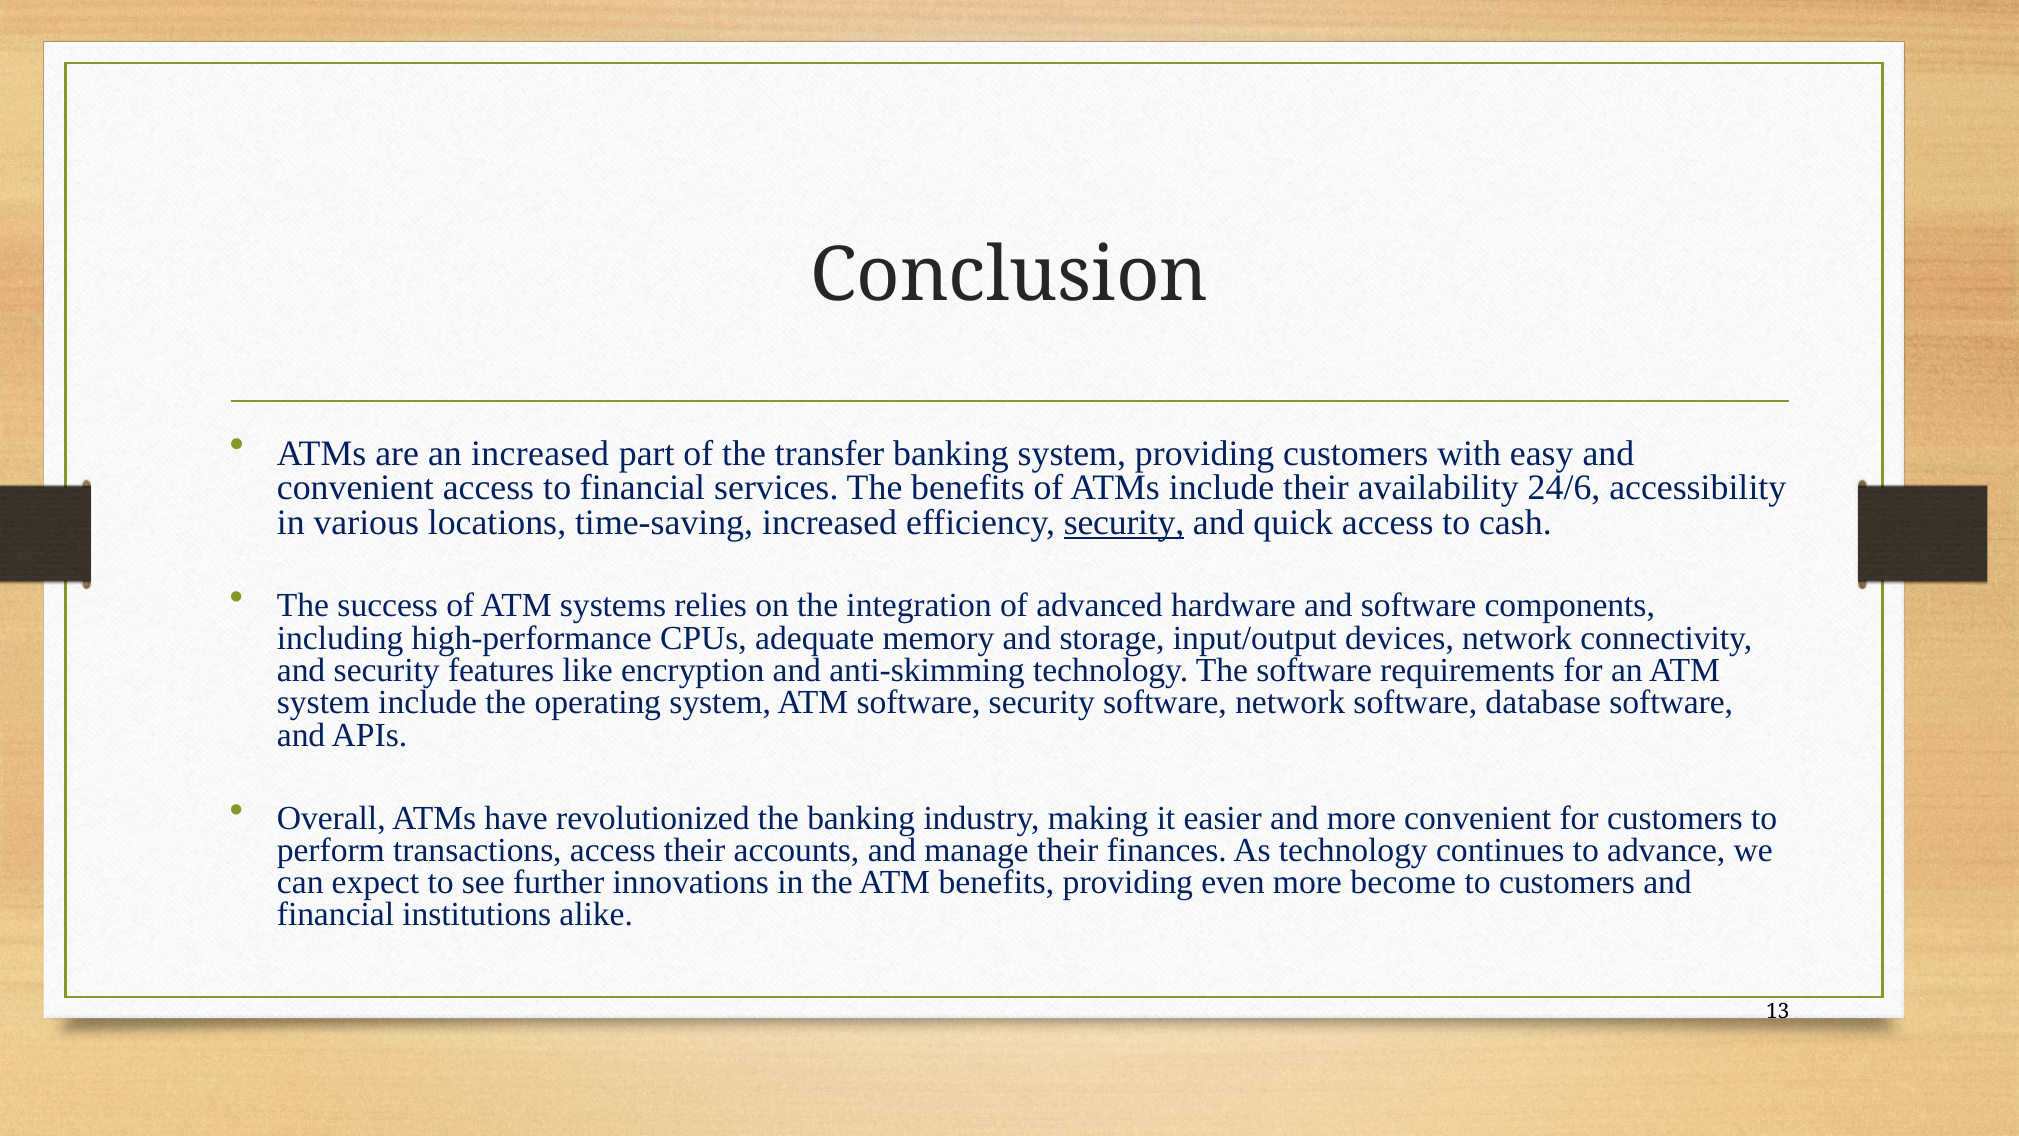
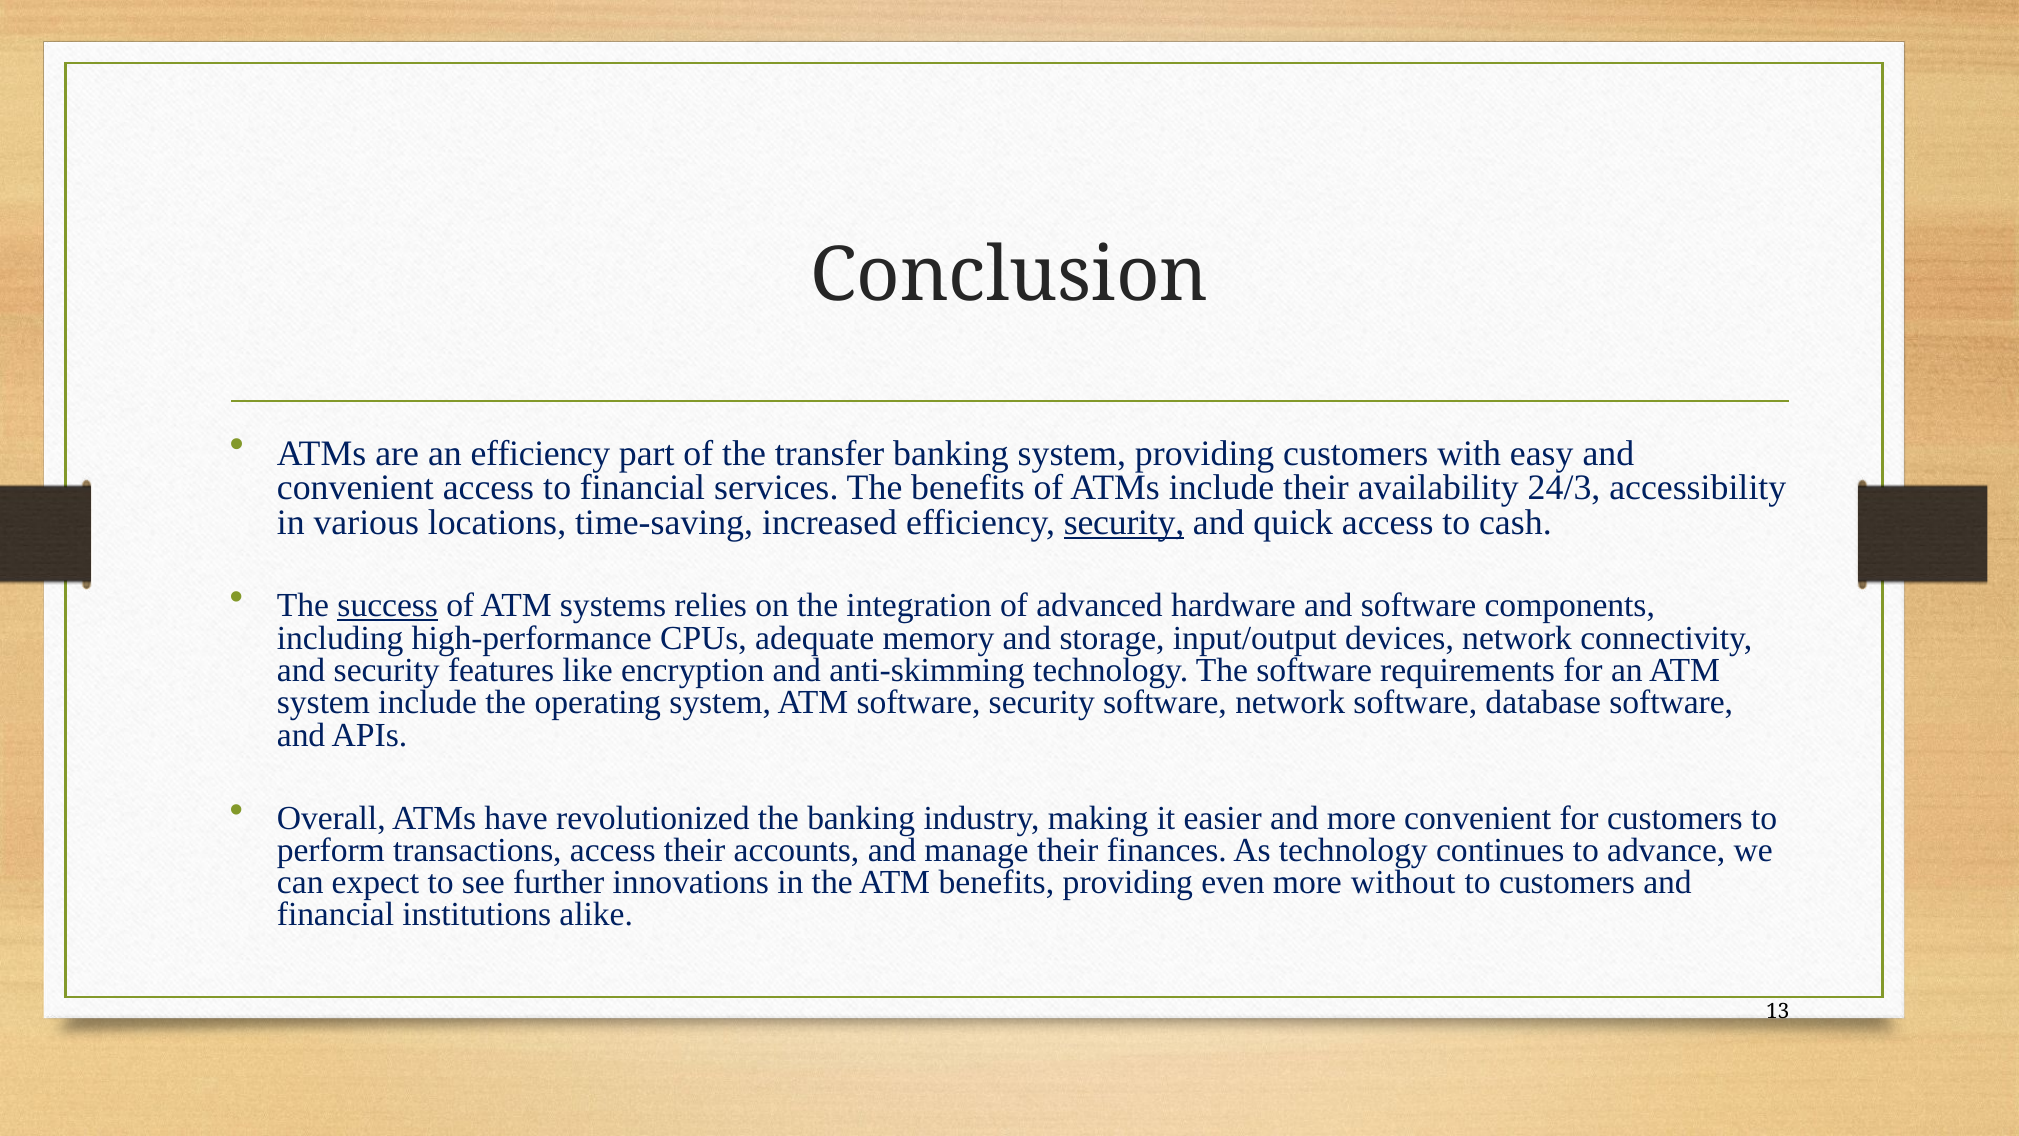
an increased: increased -> efficiency
24/6: 24/6 -> 24/3
success underline: none -> present
become: become -> without
